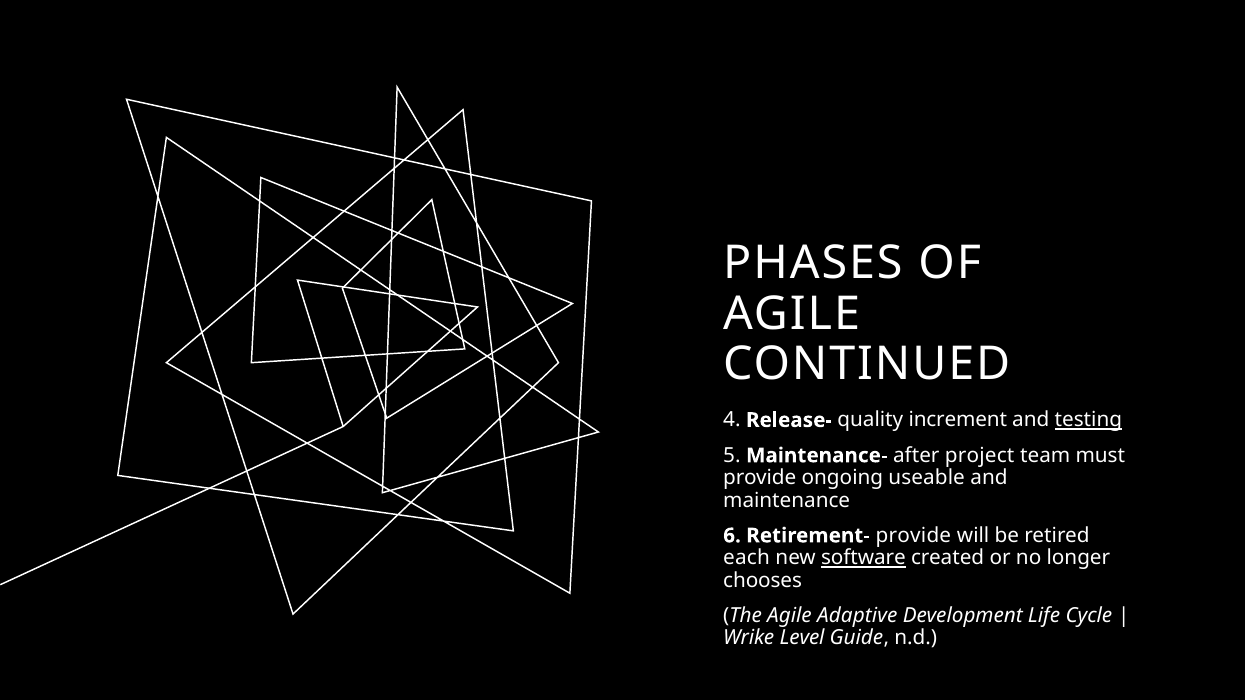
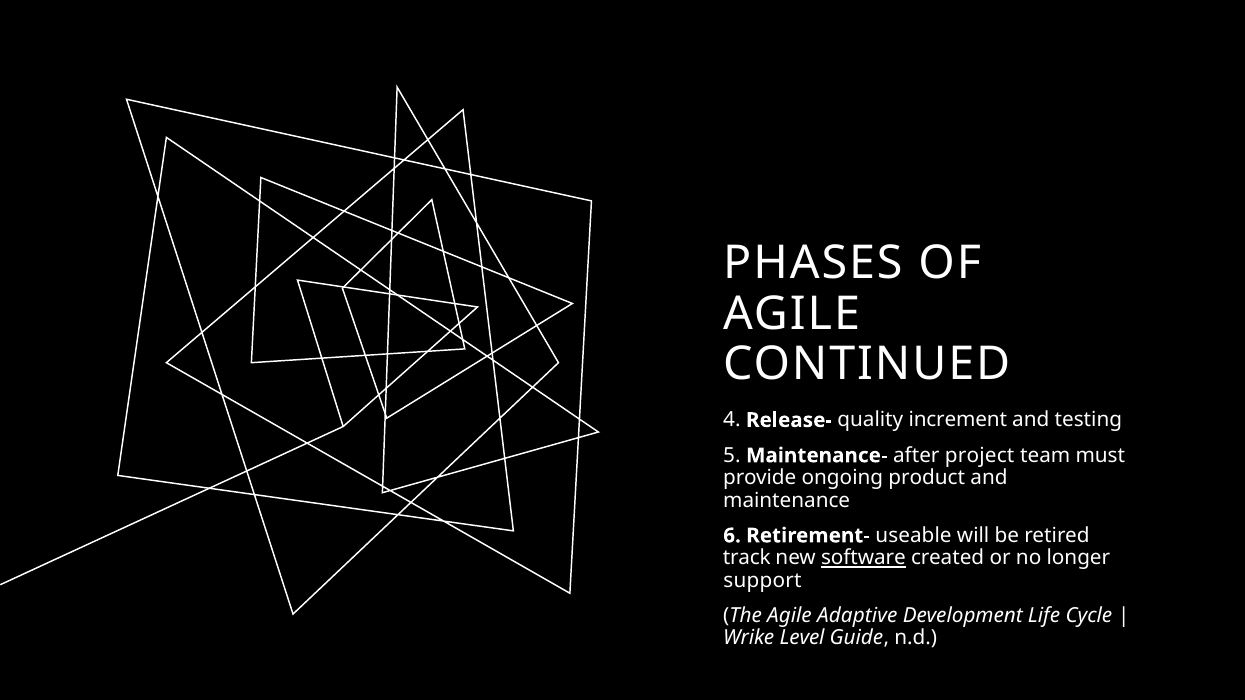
testing underline: present -> none
useable: useable -> product
Retirement- provide: provide -> useable
each: each -> track
chooses: chooses -> support
